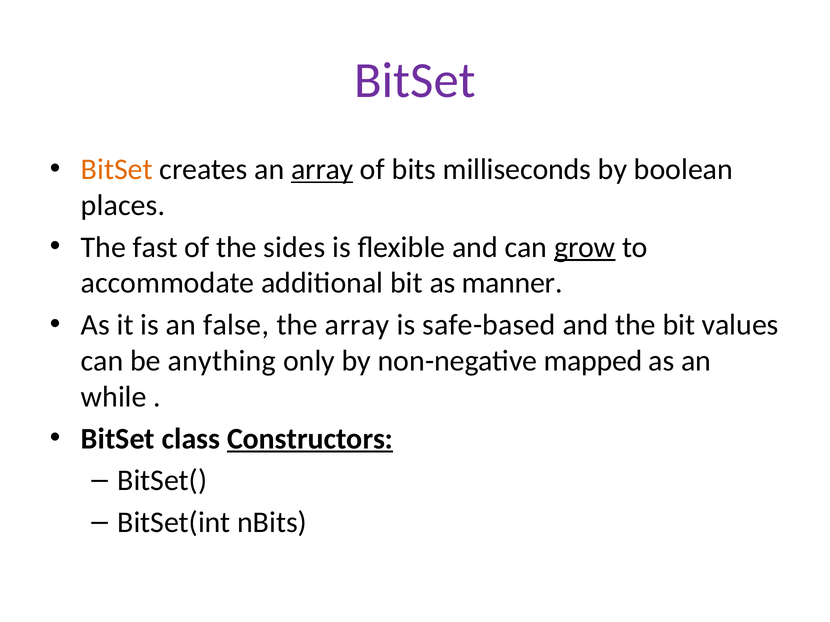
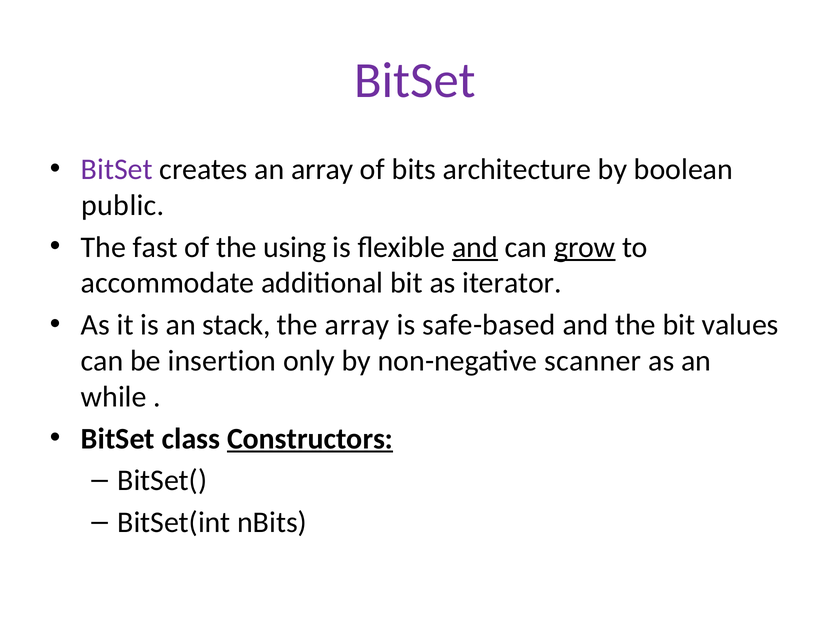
BitSet at (117, 169) colour: orange -> purple
array at (322, 169) underline: present -> none
milliseconds: milliseconds -> architecture
places: places -> public
sides: sides -> using
and at (475, 247) underline: none -> present
manner: manner -> iterator
false: false -> stack
anything: anything -> insertion
mapped: mapped -> scanner
